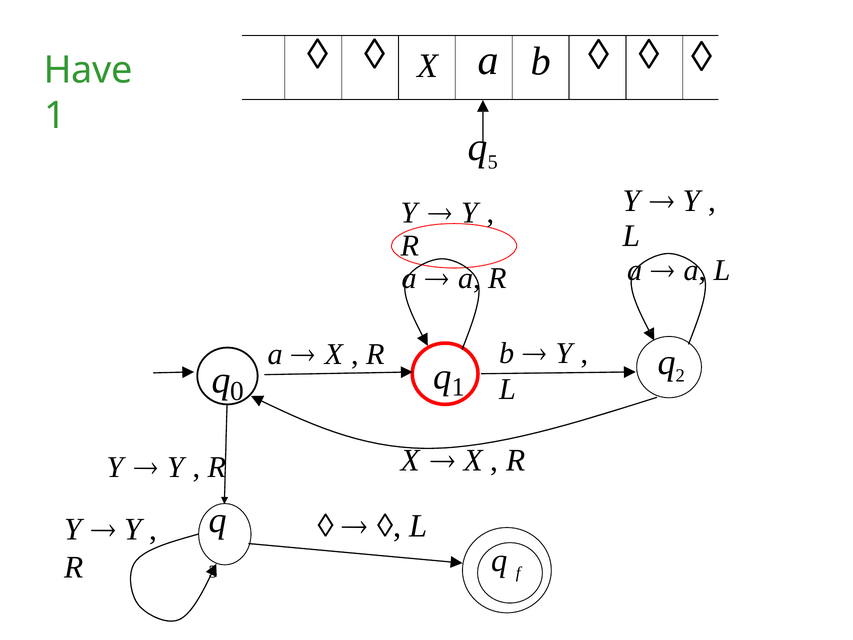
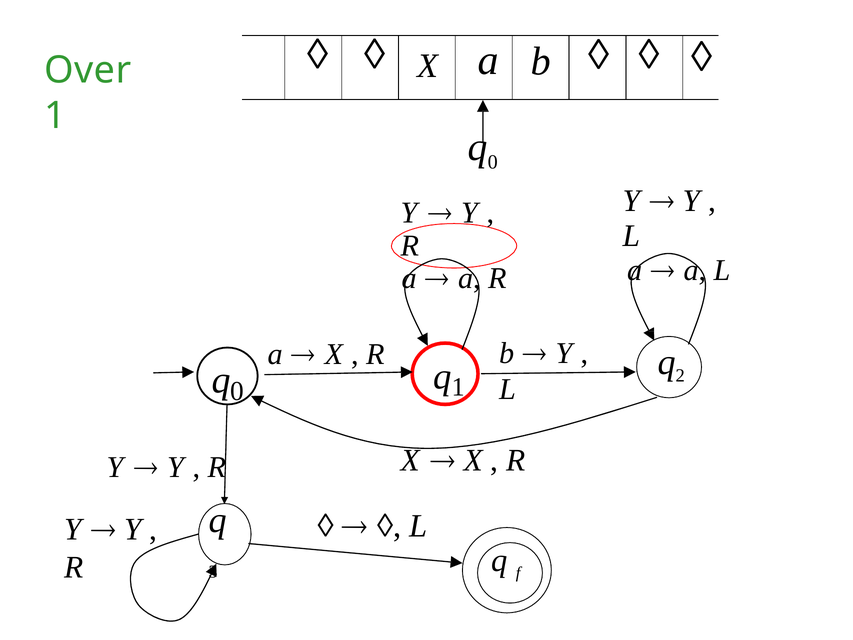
Have: Have -> Over
5 at (493, 162): 5 -> 0
